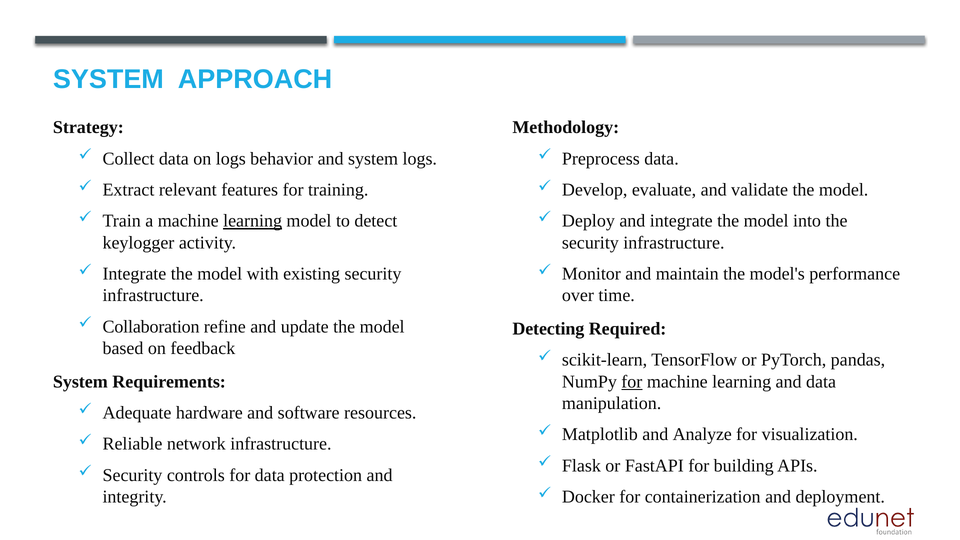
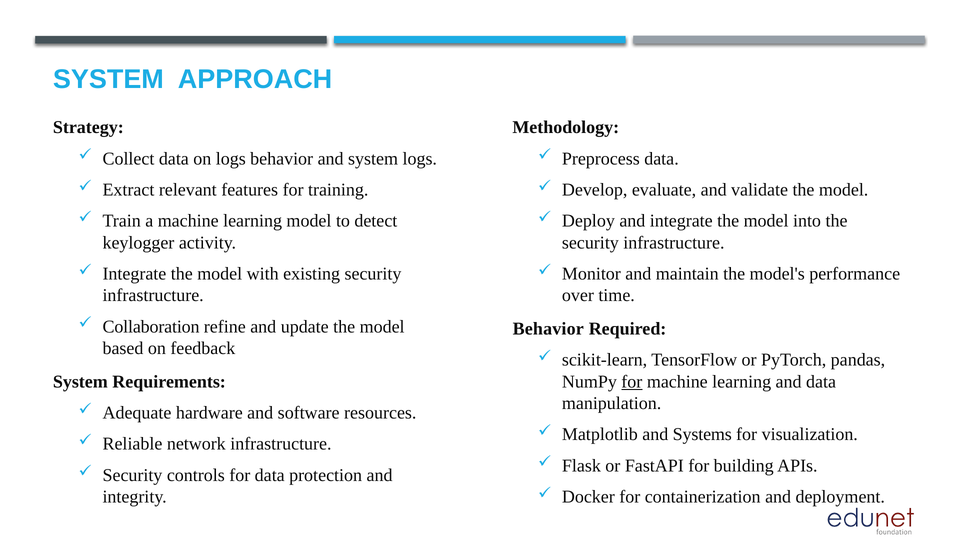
learning at (253, 221) underline: present -> none
Detecting at (548, 329): Detecting -> Behavior
Analyze: Analyze -> Systems
